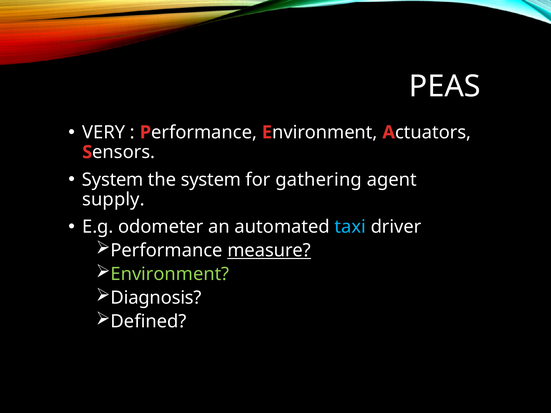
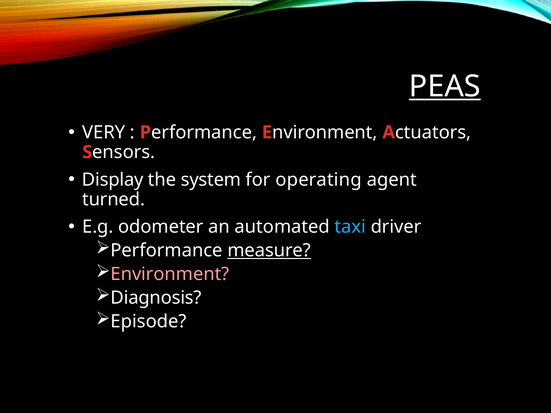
PEAS underline: none -> present
System at (113, 180): System -> Display
gathering: gathering -> operating
supply: supply -> turned
Environment colour: light green -> pink
Defined: Defined -> Episode
